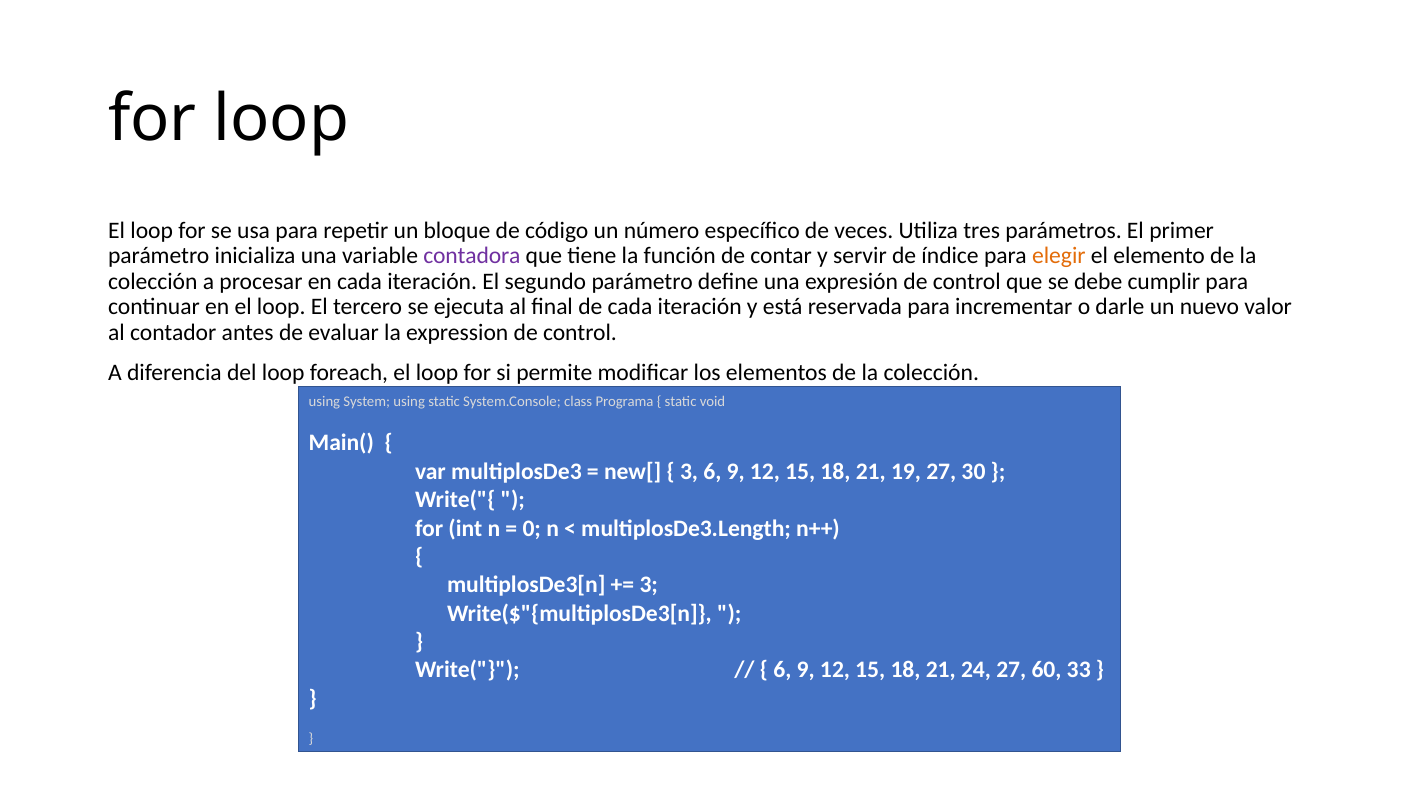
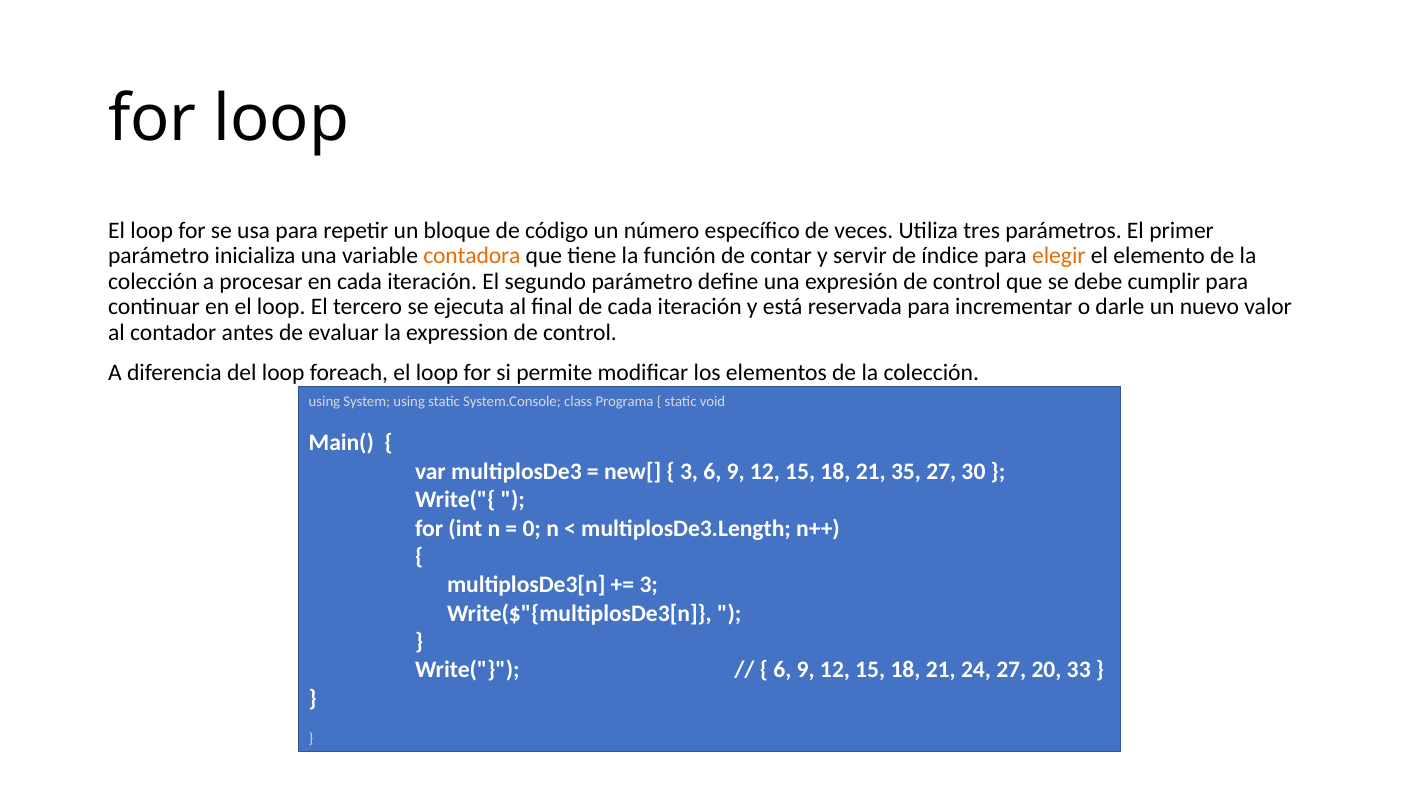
contadora colour: purple -> orange
19: 19 -> 35
60: 60 -> 20
